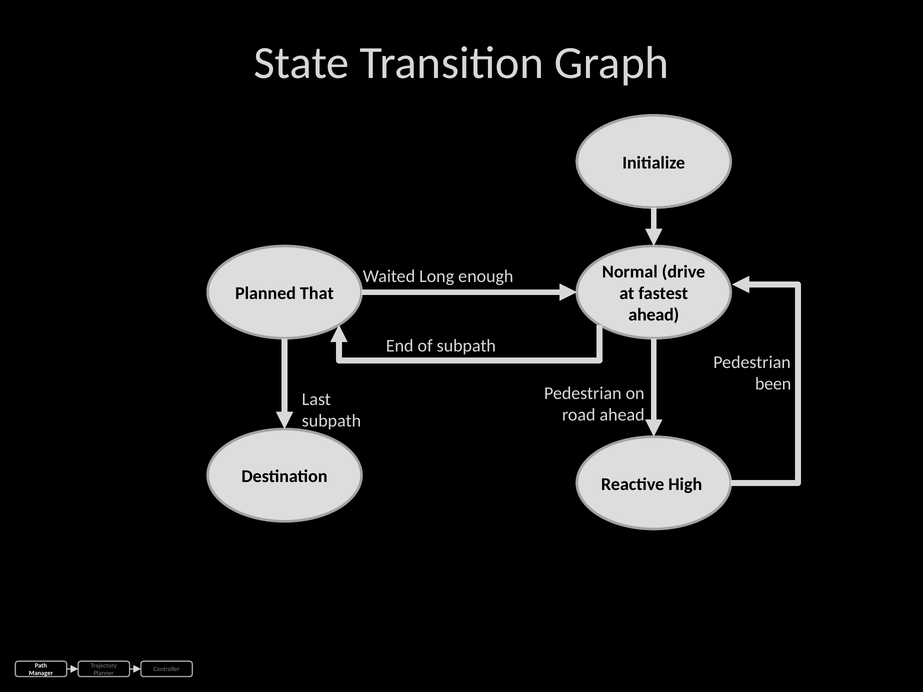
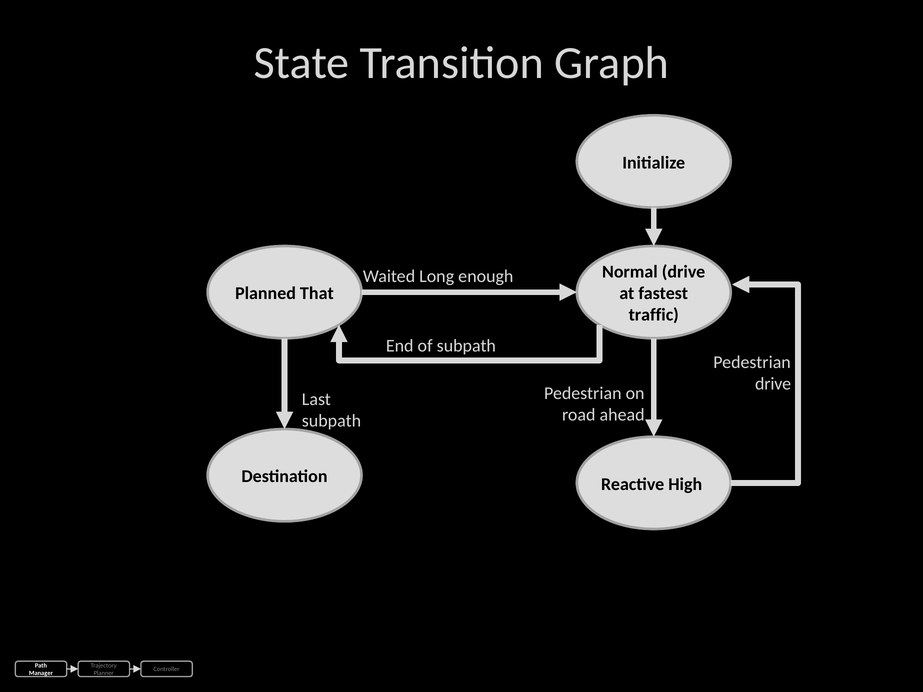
ahead at (654, 315): ahead -> traffic
been at (773, 384): been -> drive
